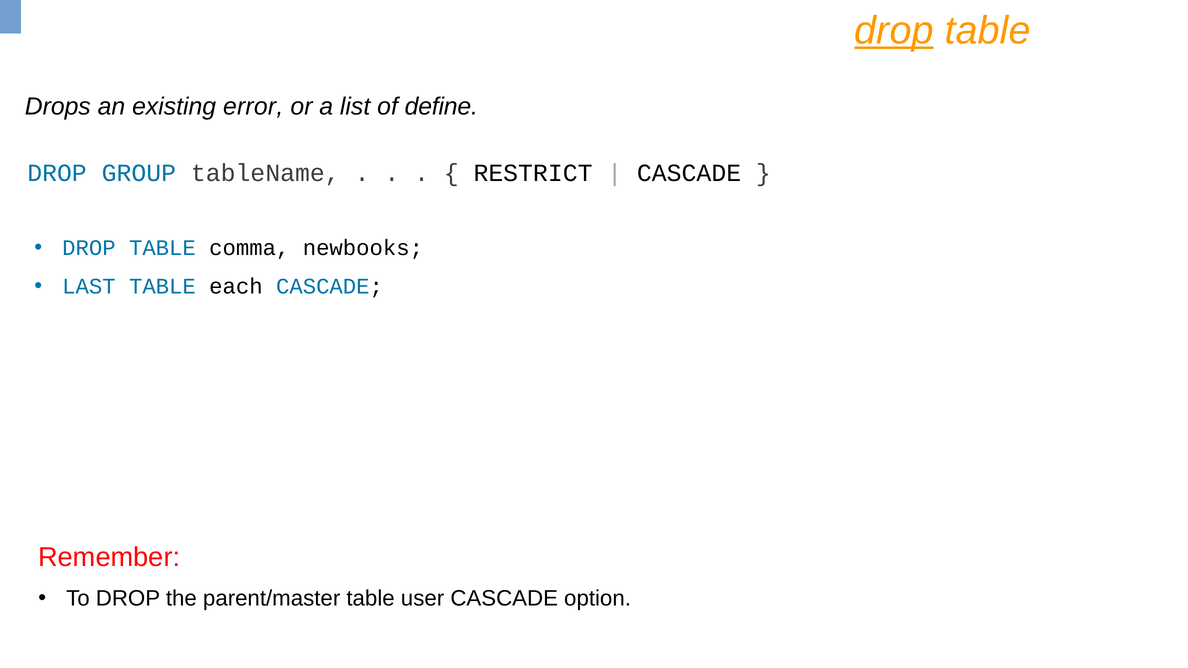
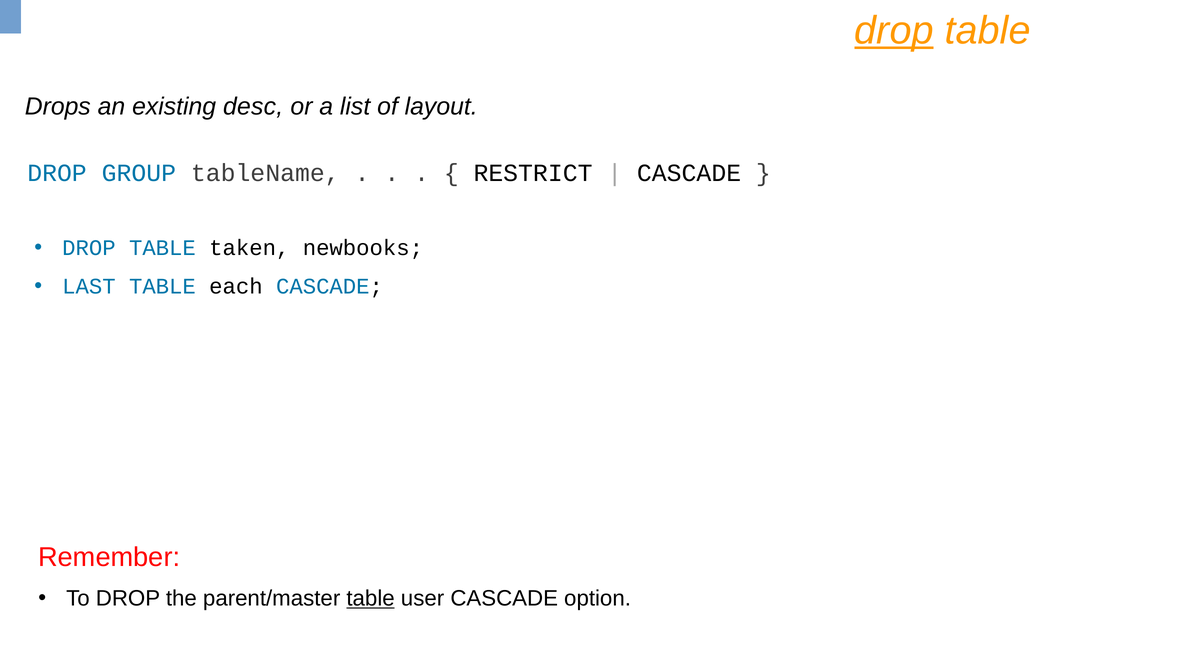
error: error -> desc
define: define -> layout
comma: comma -> taken
table at (371, 599) underline: none -> present
